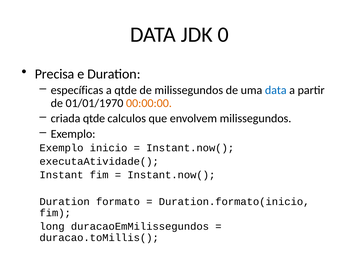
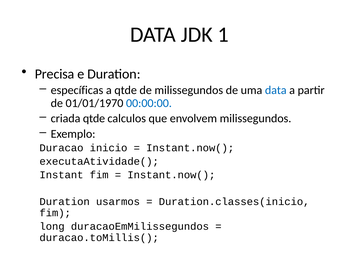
0: 0 -> 1
00:00:00 colour: orange -> blue
Exemplo at (61, 148): Exemplo -> Duracao
formato: formato -> usarmos
Duration.formato(inicio: Duration.formato(inicio -> Duration.classes(inicio
